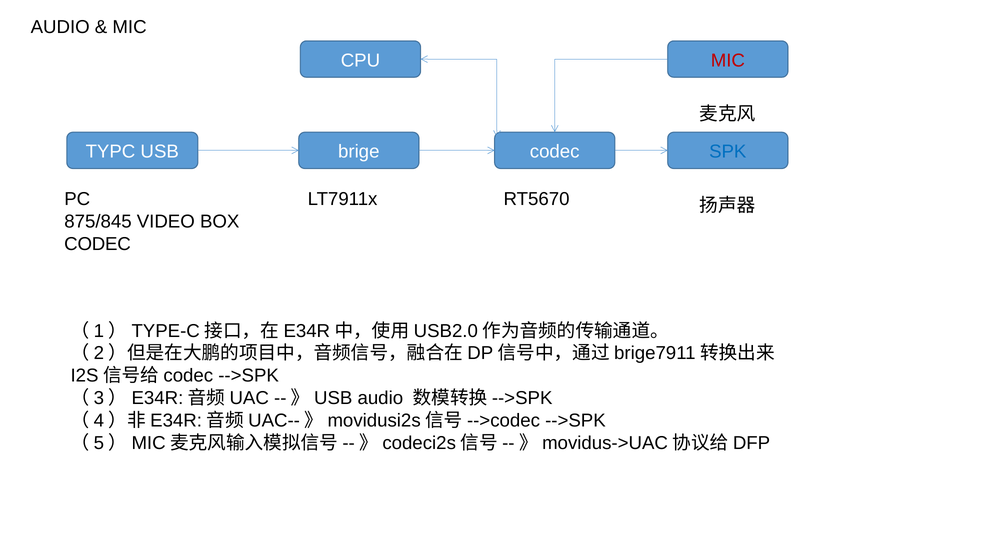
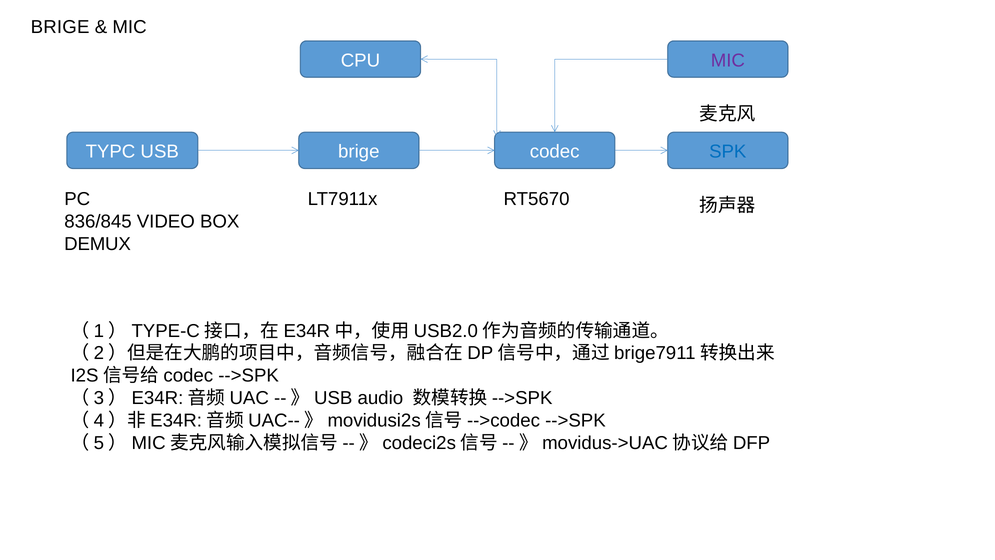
AUDIO at (60, 27): AUDIO -> BRIGE
MIC at (728, 60) colour: red -> purple
875/845: 875/845 -> 836/845
CODEC at (98, 244): CODEC -> DEMUX
